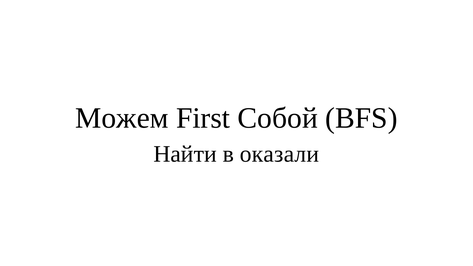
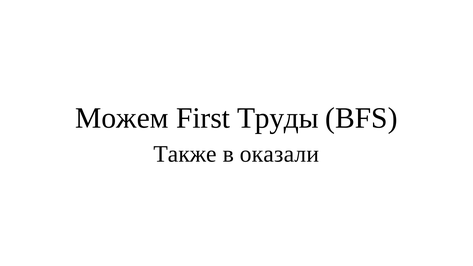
Собой: Собой -> Труды
Найти: Найти -> Также
